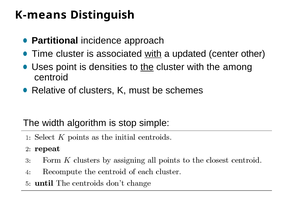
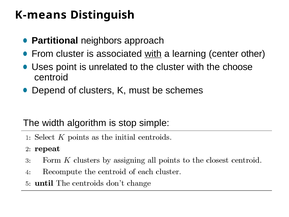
incidence: incidence -> neighbors
Time: Time -> From
updated: updated -> learning
densities: densities -> unrelated
the at (147, 67) underline: present -> none
among: among -> choose
Relative: Relative -> Depend
